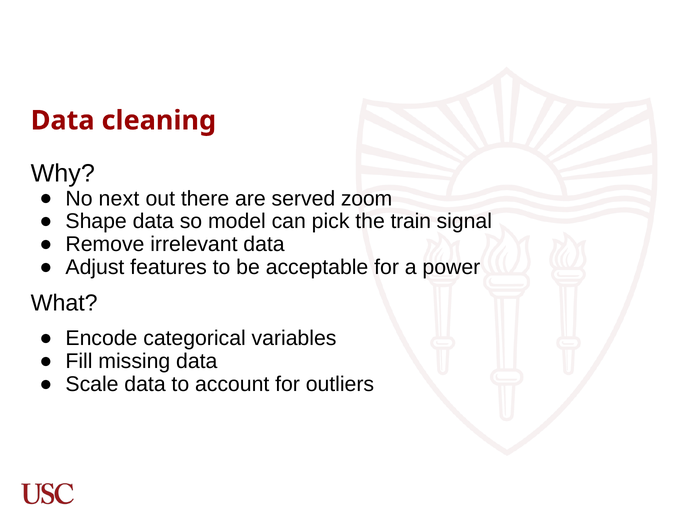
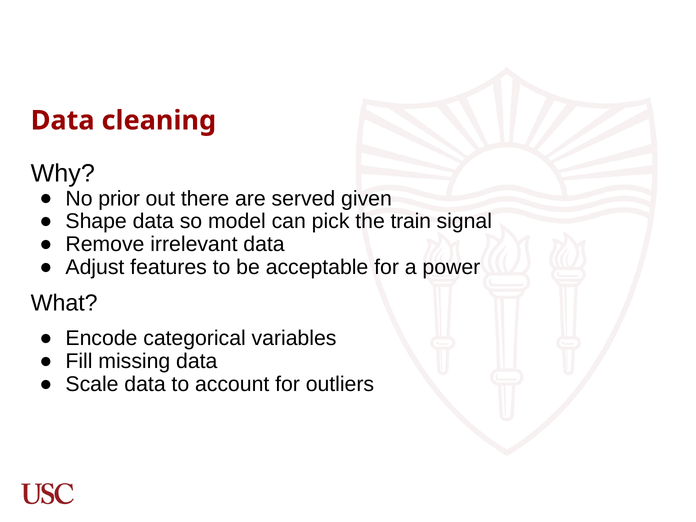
next: next -> prior
zoom: zoom -> given
